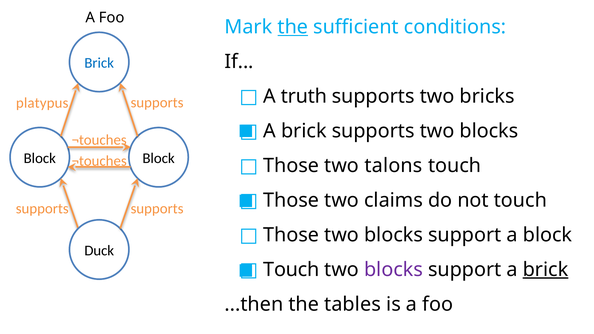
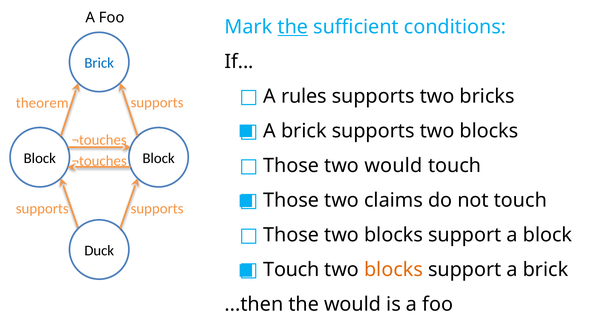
truth: truth -> rules
platypus: platypus -> theorem
two talons: talons -> would
blocks at (394, 270) colour: purple -> orange
brick at (546, 270) underline: present -> none
the tables: tables -> would
